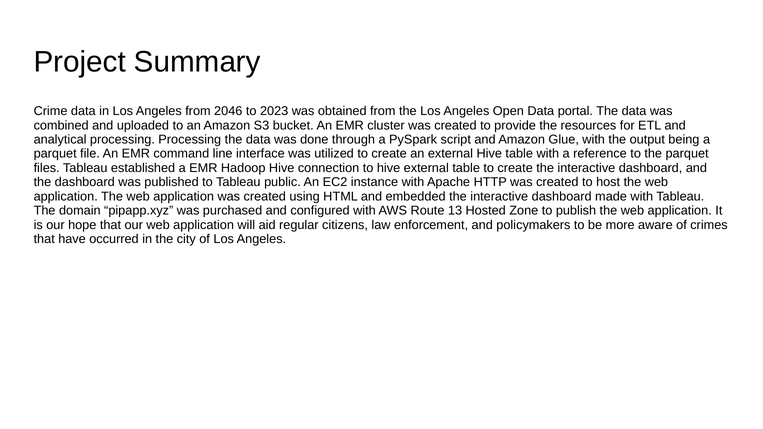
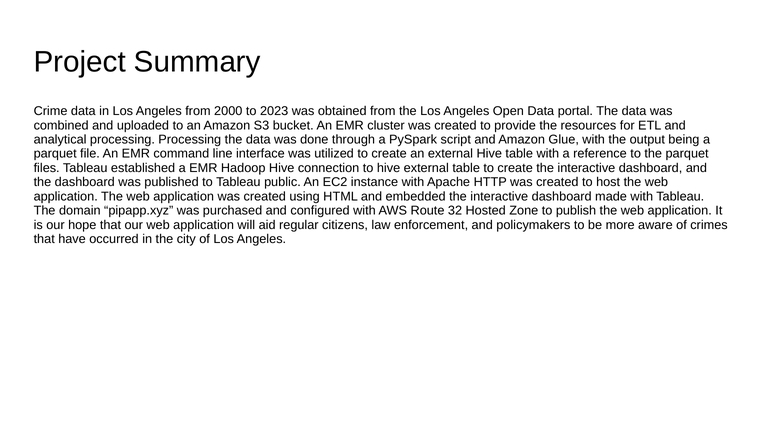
2046: 2046 -> 2000
13: 13 -> 32
